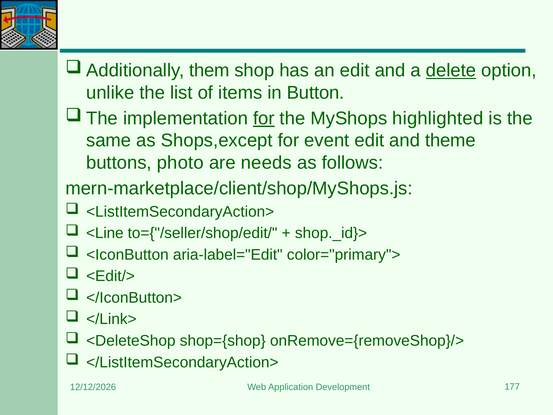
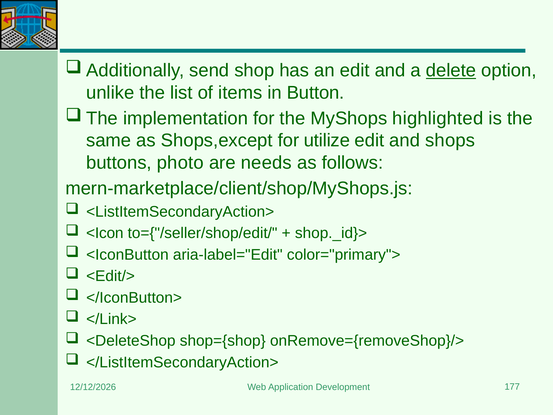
them: them -> send
for at (264, 118) underline: present -> none
event: event -> utilize
theme: theme -> shops
<Line: <Line -> <Icon
